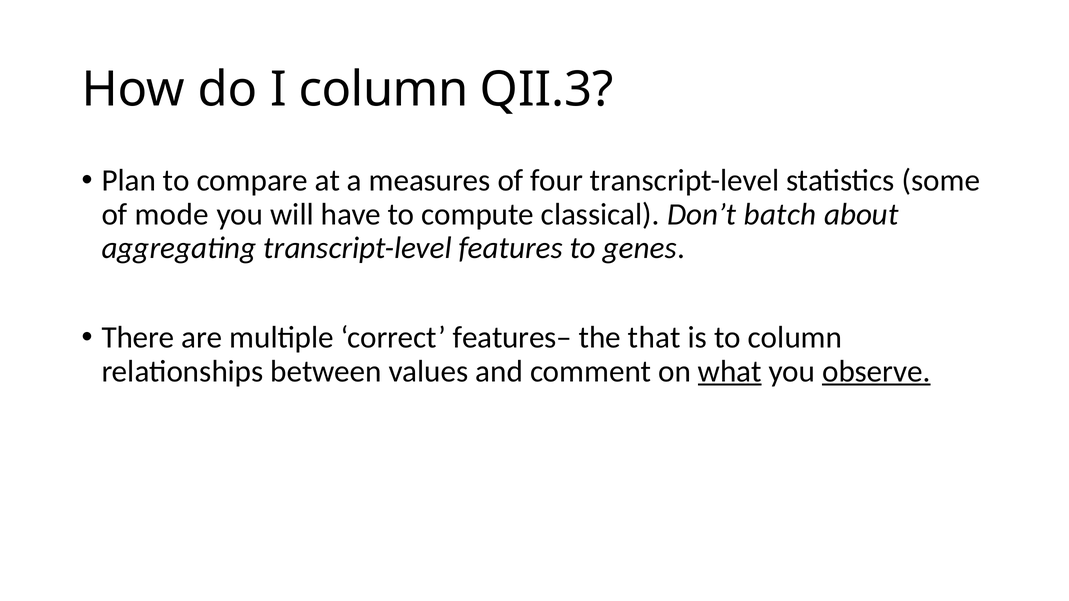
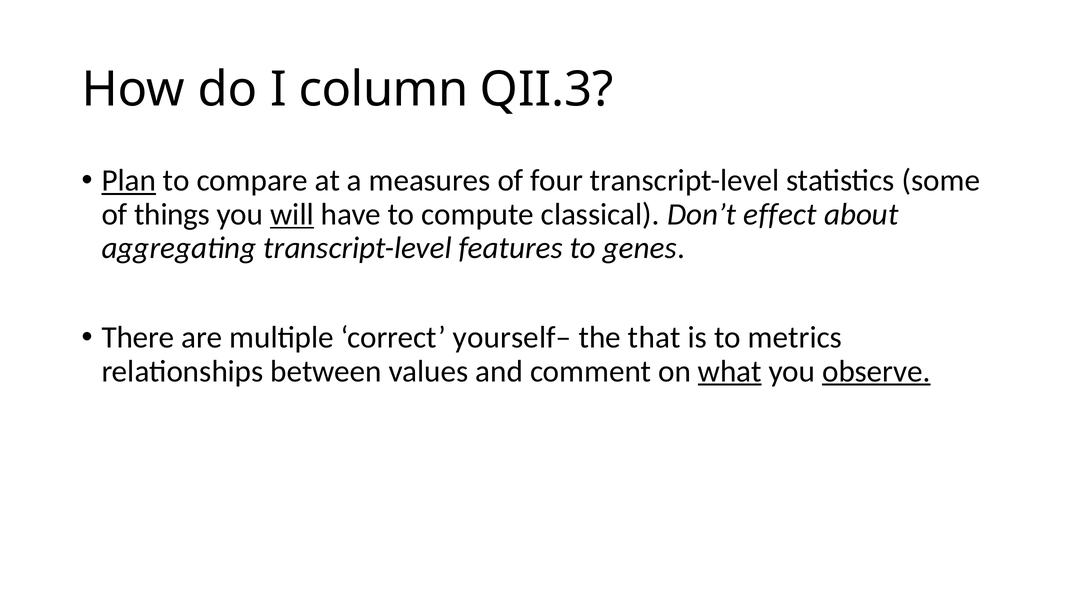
Plan underline: none -> present
mode: mode -> things
will underline: none -> present
batch: batch -> effect
features–: features– -> yourself–
to column: column -> metrics
